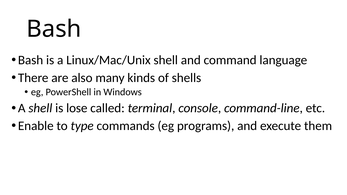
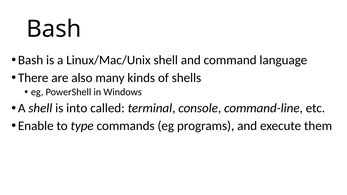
lose: lose -> into
